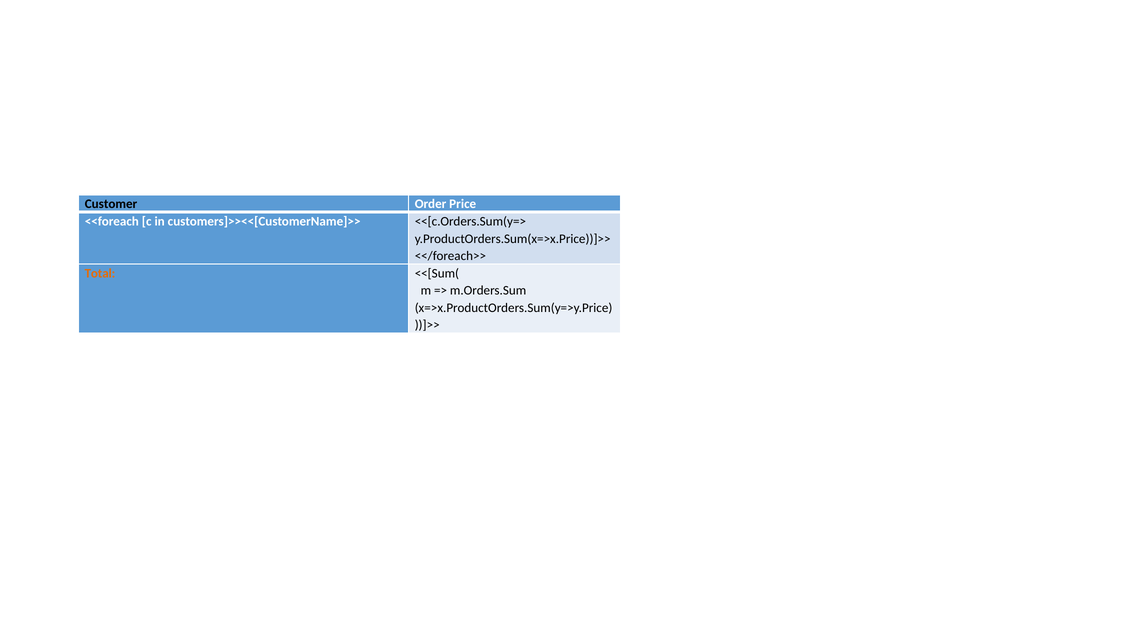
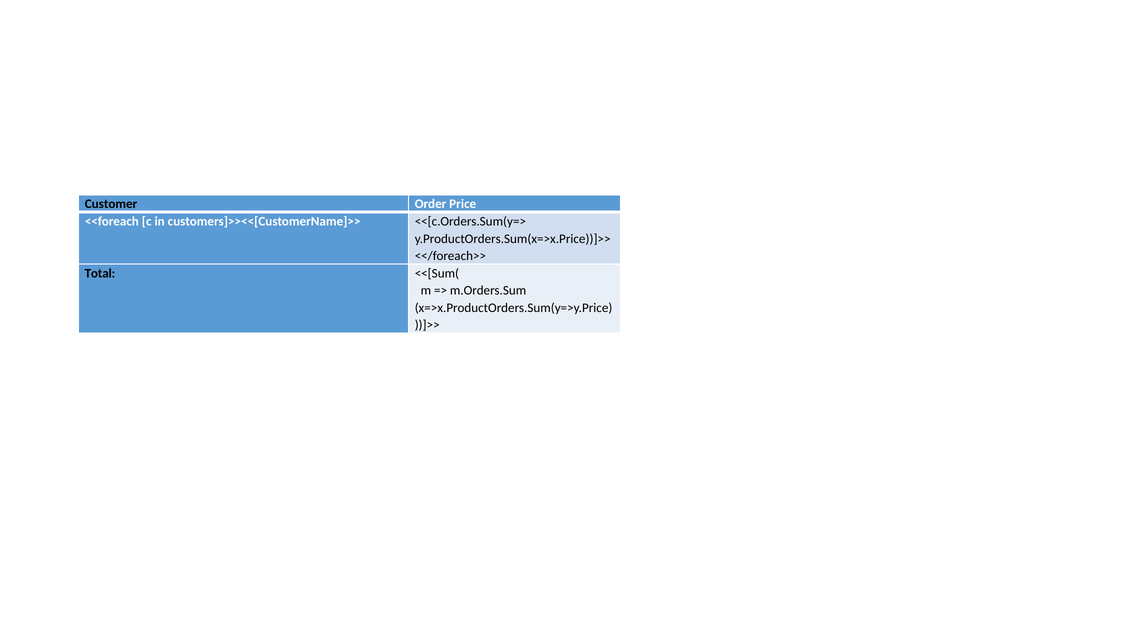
Total colour: orange -> black
